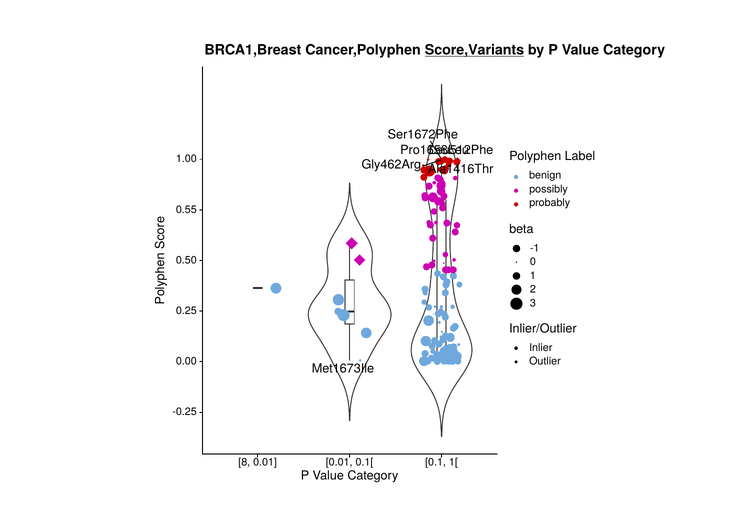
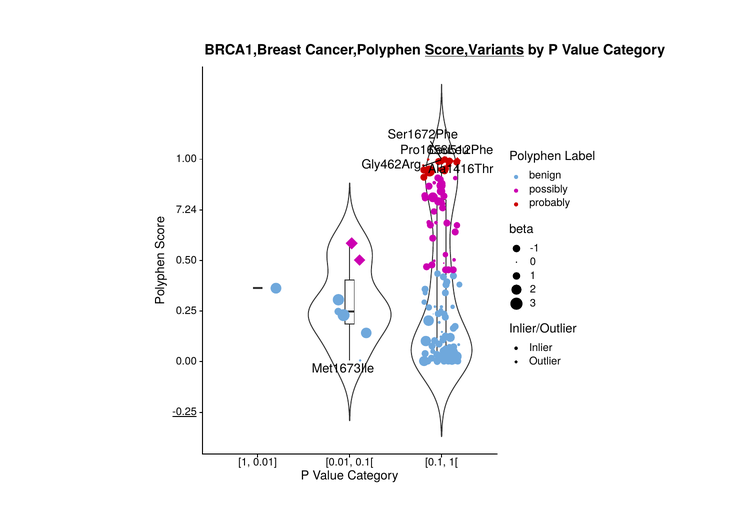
0.55: 0.55 -> 7.24
-0.25 underline: none -> present
8 at (244, 463): 8 -> 1
